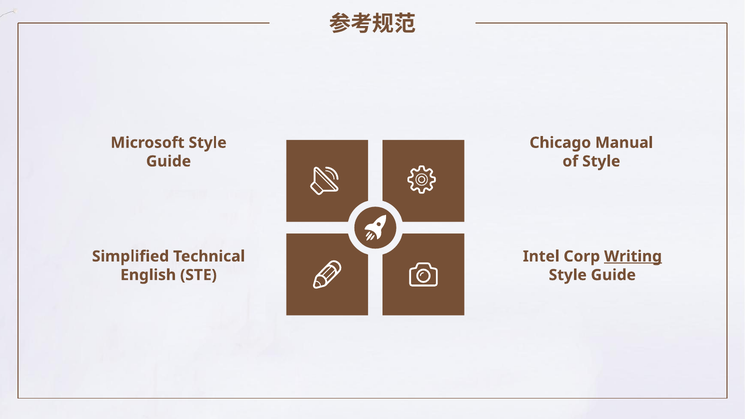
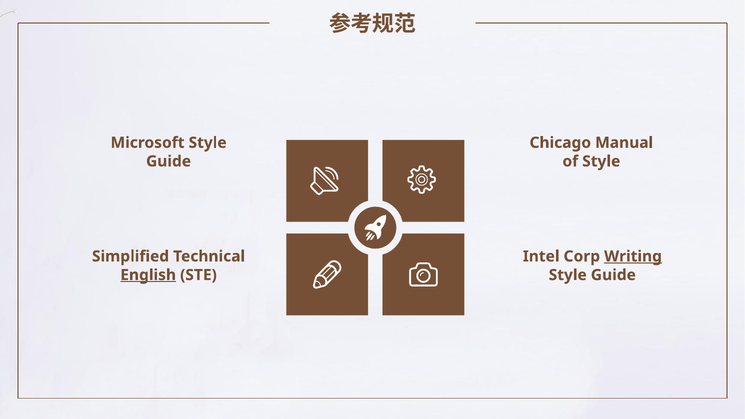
English underline: none -> present
